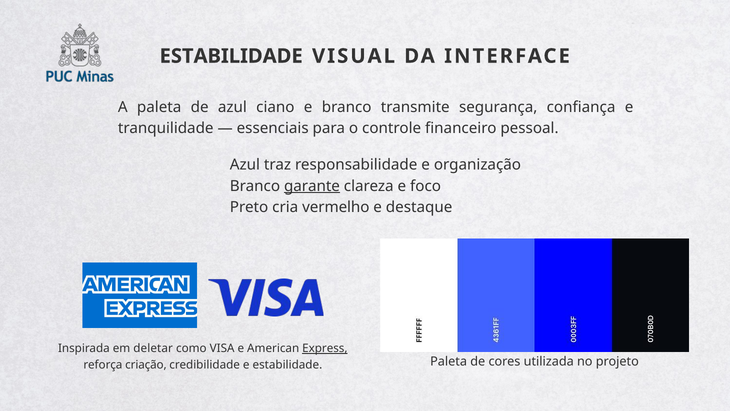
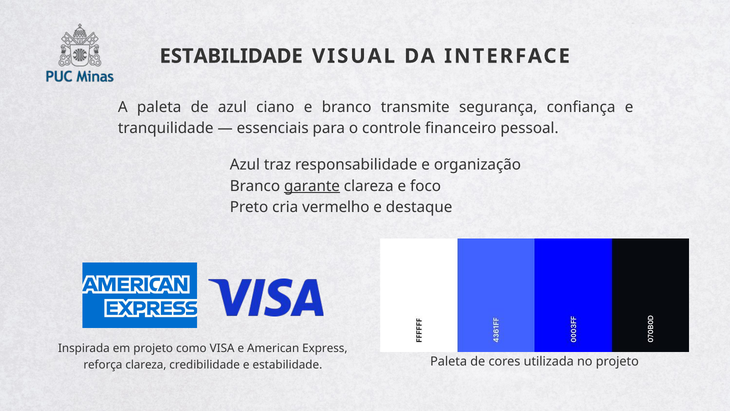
em deletar: deletar -> projeto
Express underline: present -> none
reforça criação: criação -> clareza
